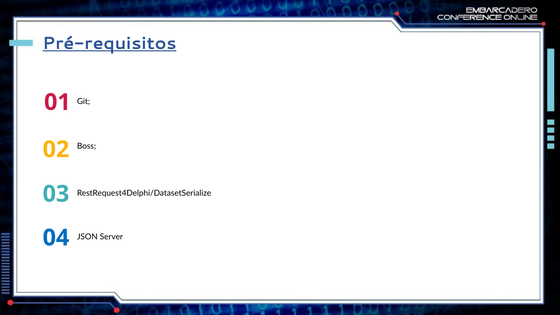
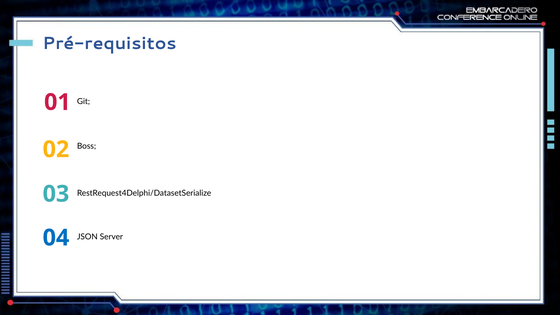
Pré-requisitos underline: present -> none
